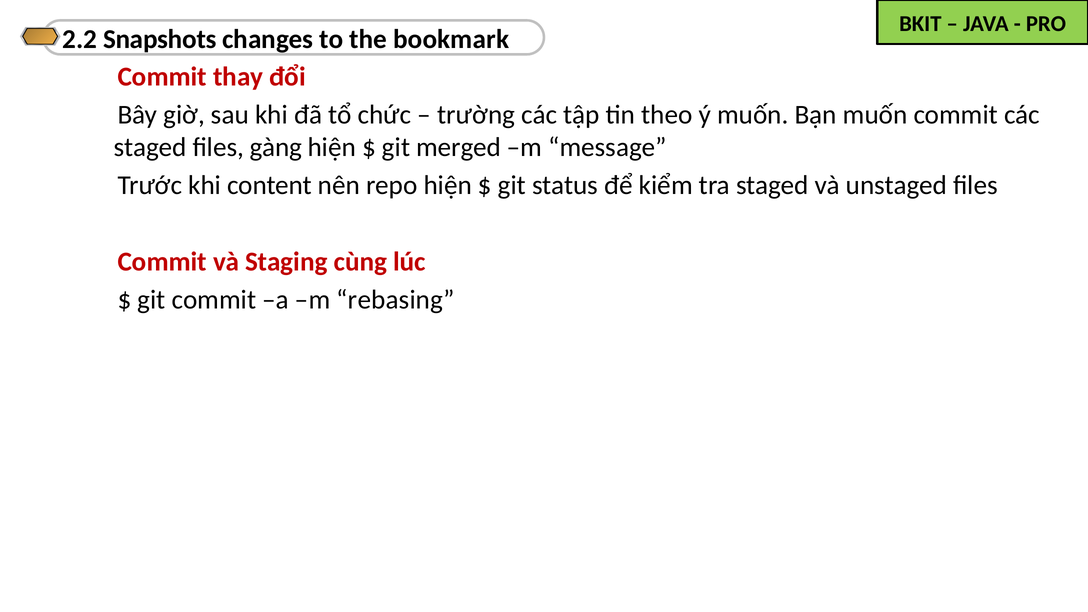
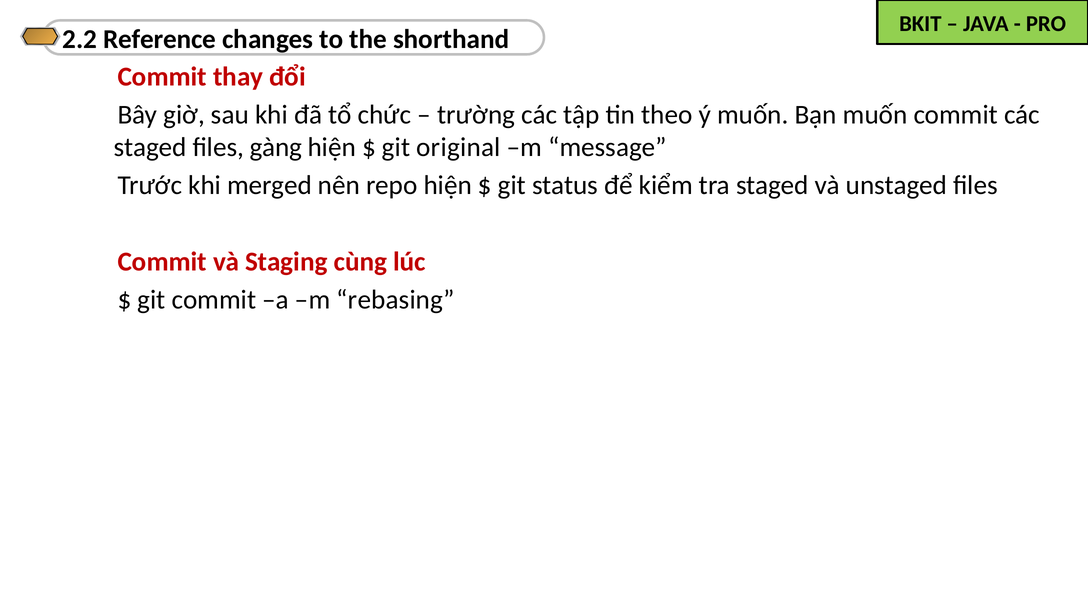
Snapshots: Snapshots -> Reference
bookmark: bookmark -> shorthand
merged: merged -> original
content: content -> merged
